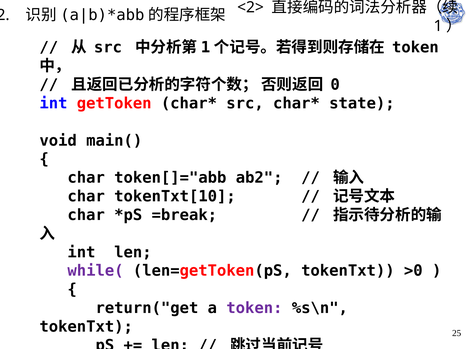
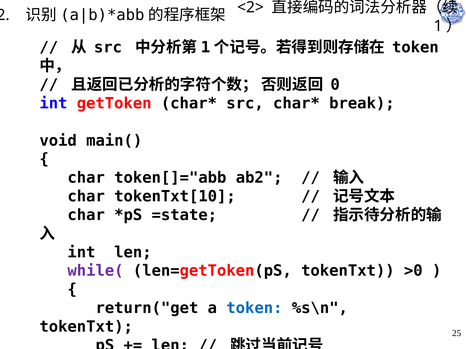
state: state -> break
=break: =break -> =state
token at (254, 309) colour: purple -> blue
